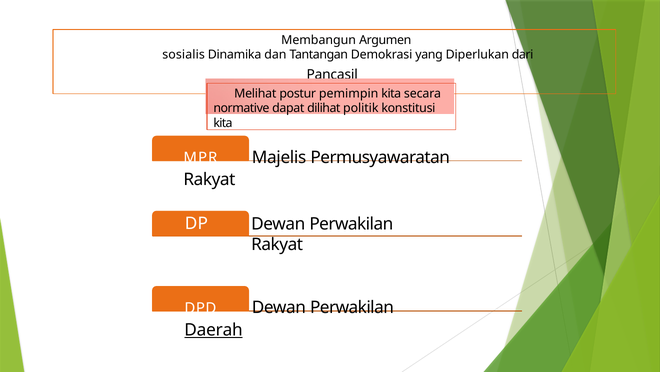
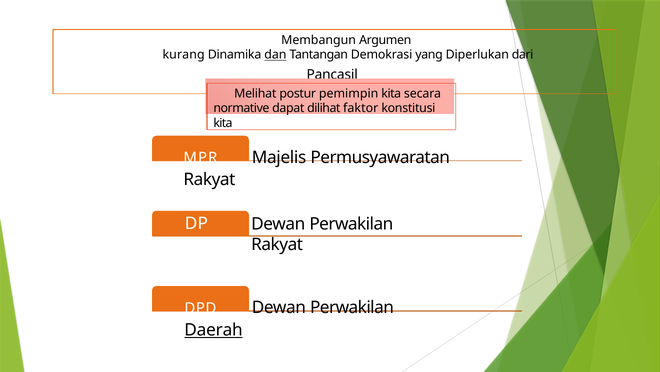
sosialis: sosialis -> kurang
dan underline: none -> present
politik: politik -> faktor
